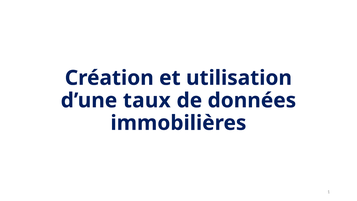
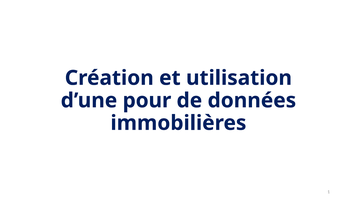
taux: taux -> pour
